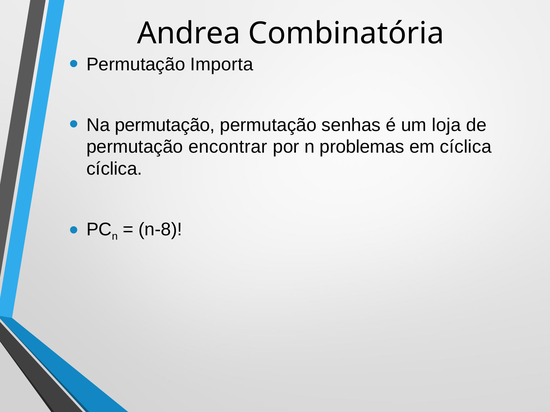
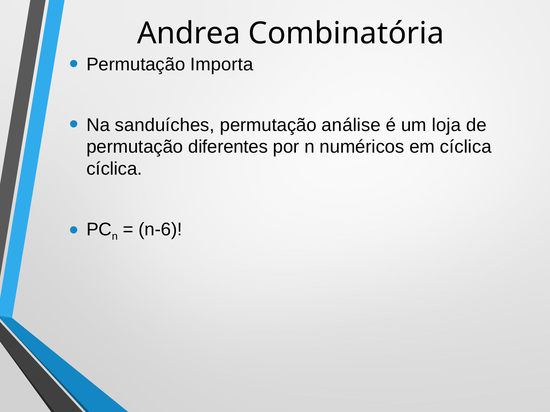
Na permutação: permutação -> sanduíches
senhas: senhas -> análise
encontrar: encontrar -> diferentes
problemas: problemas -> numéricos
n-8: n-8 -> n-6
